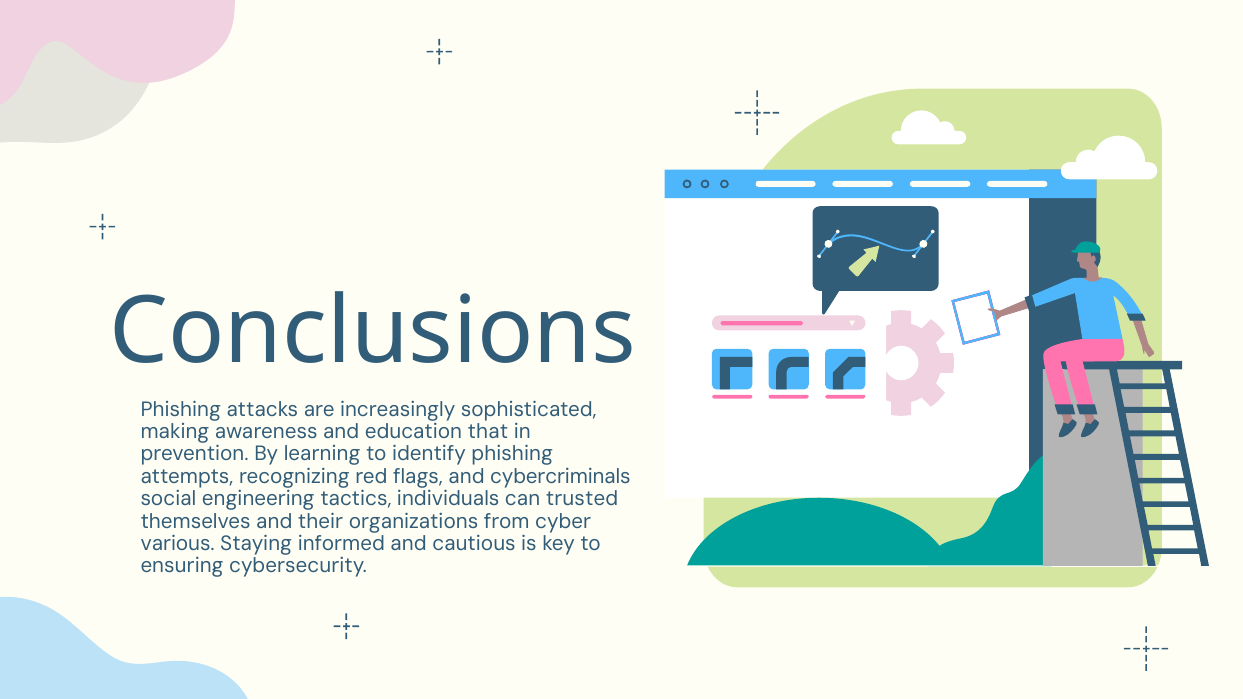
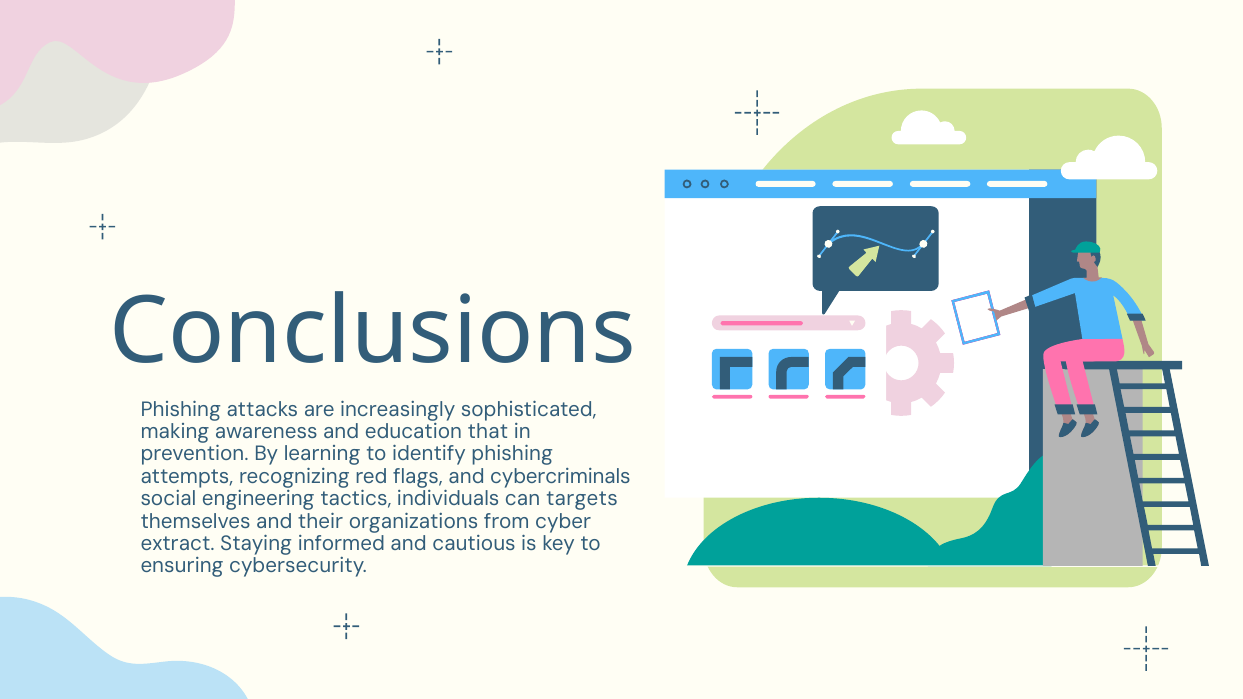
trusted: trusted -> targets
various: various -> extract
